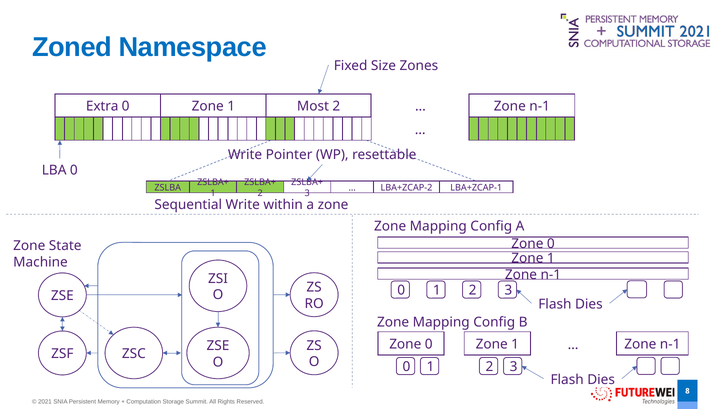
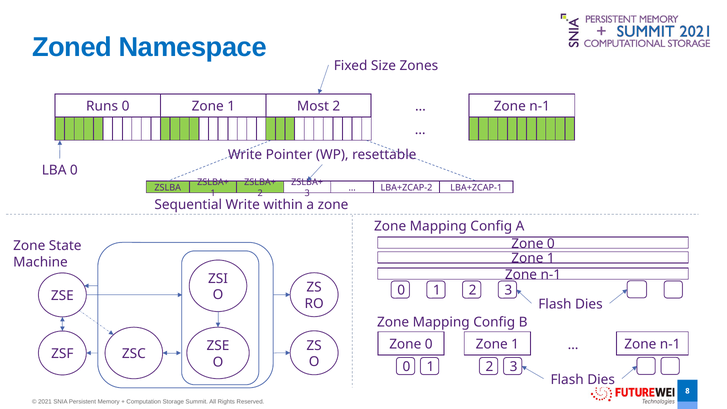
Extra: Extra -> Runs
